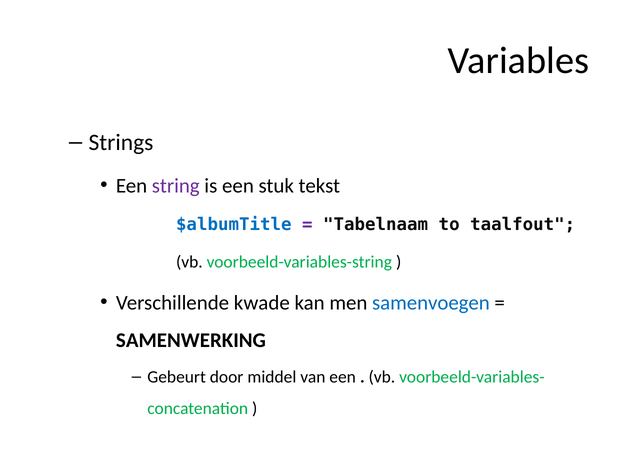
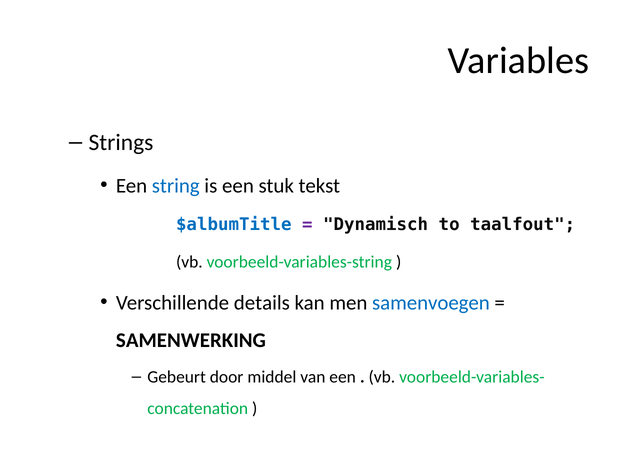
string colour: purple -> blue
Tabelnaam: Tabelnaam -> Dynamisch
kwade: kwade -> details
